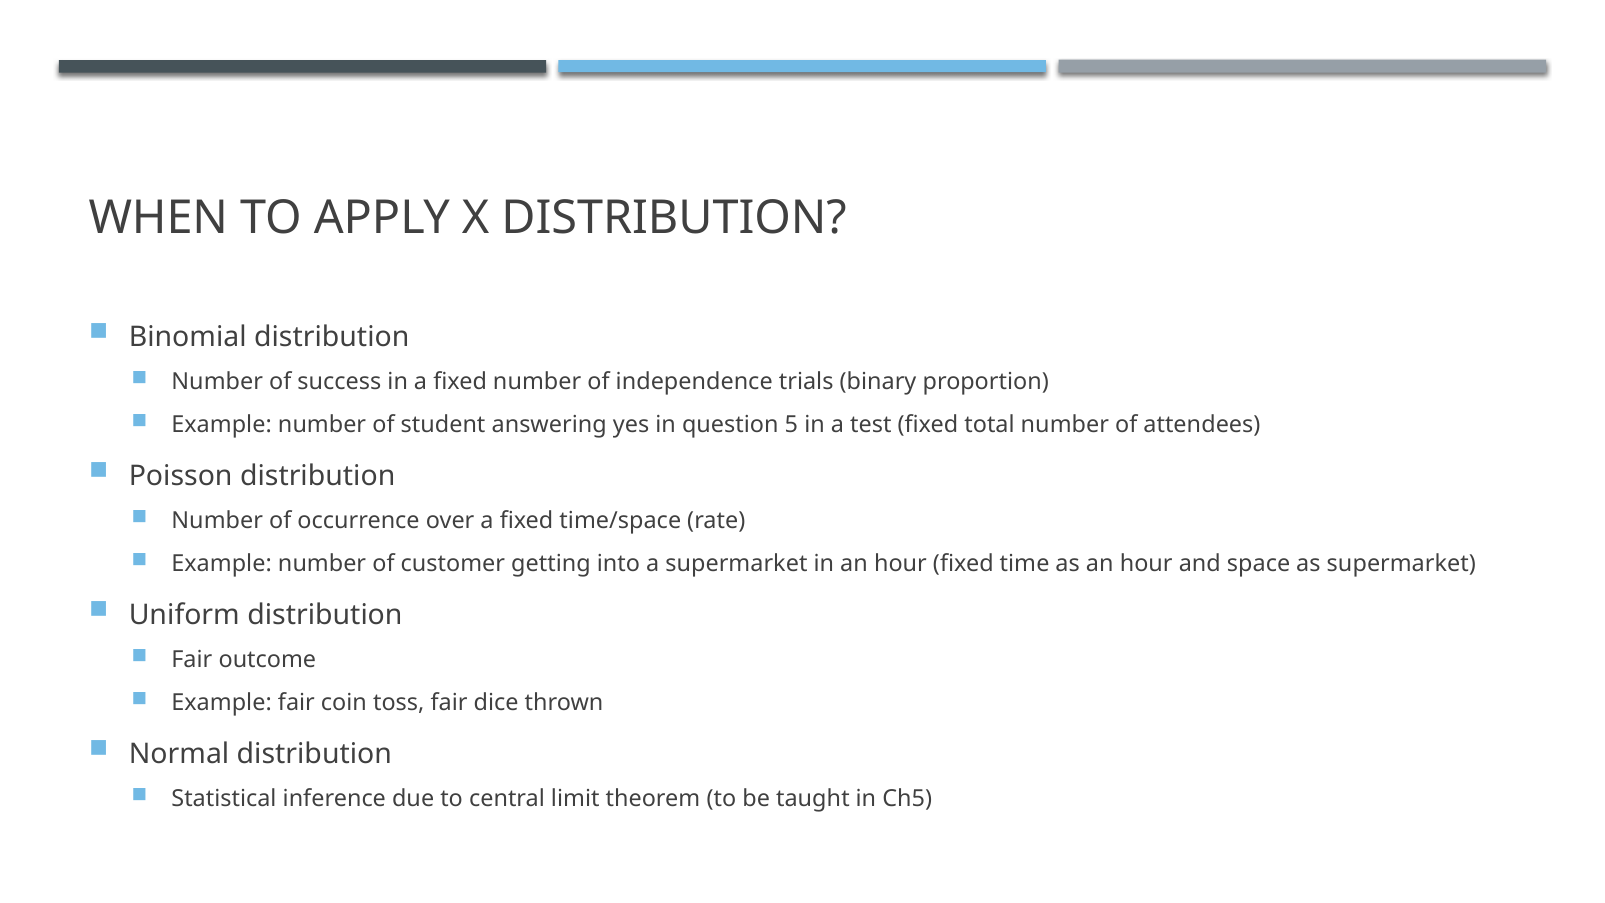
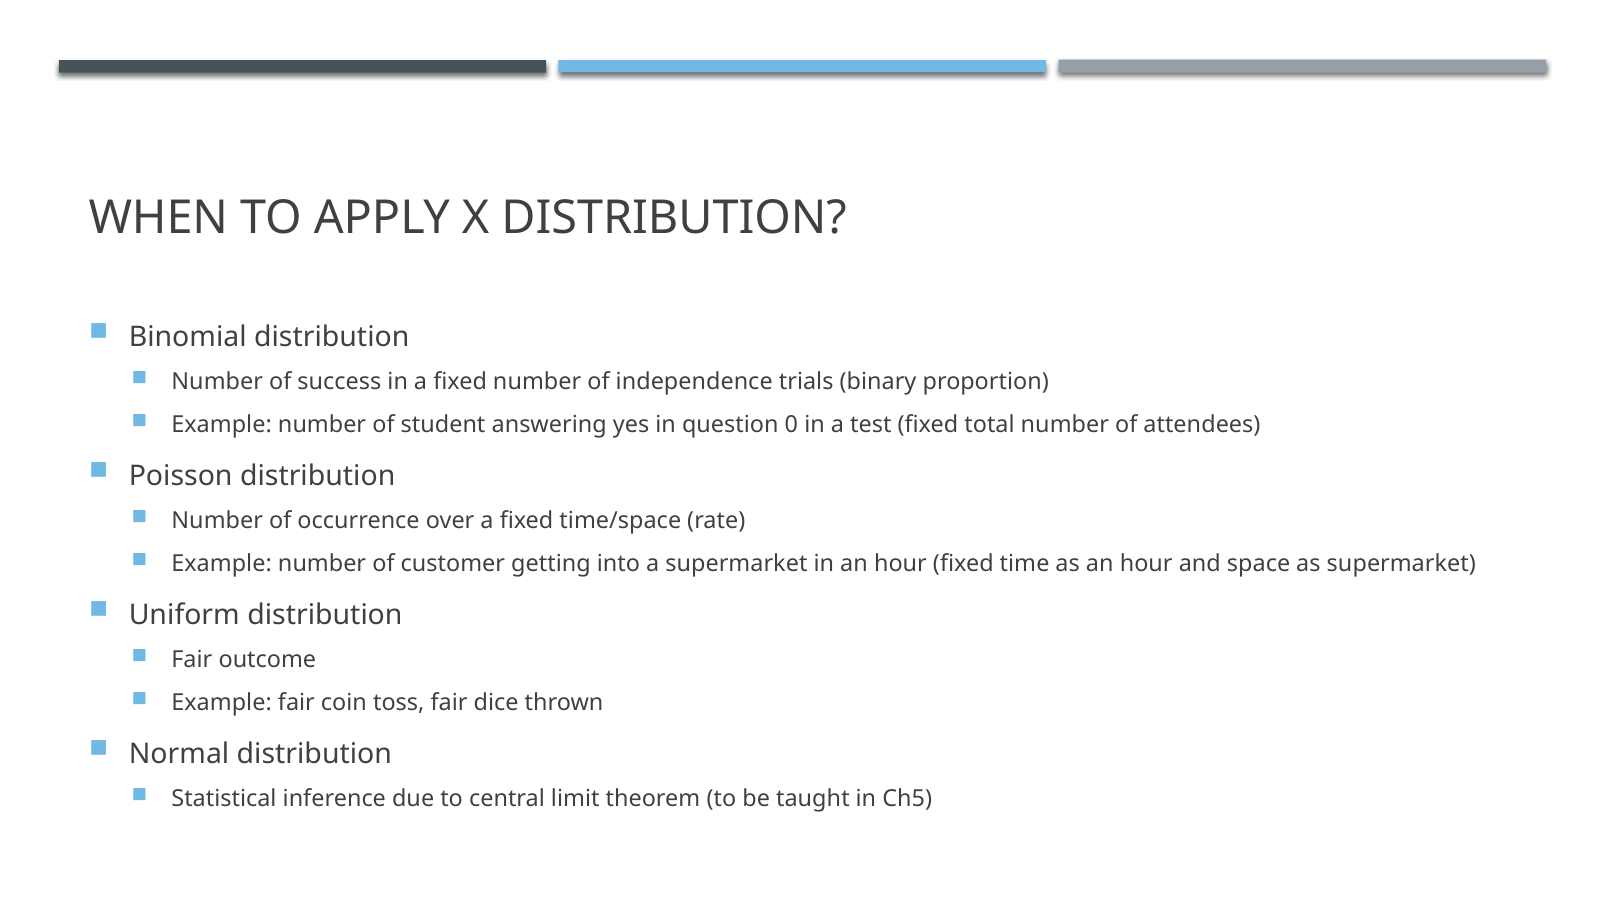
5: 5 -> 0
